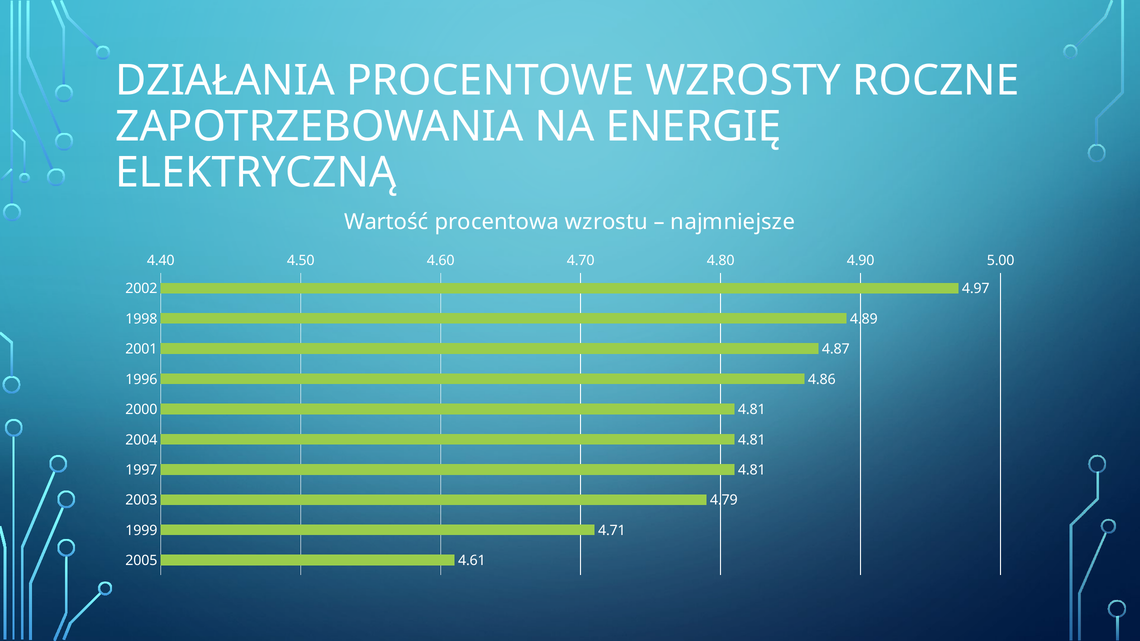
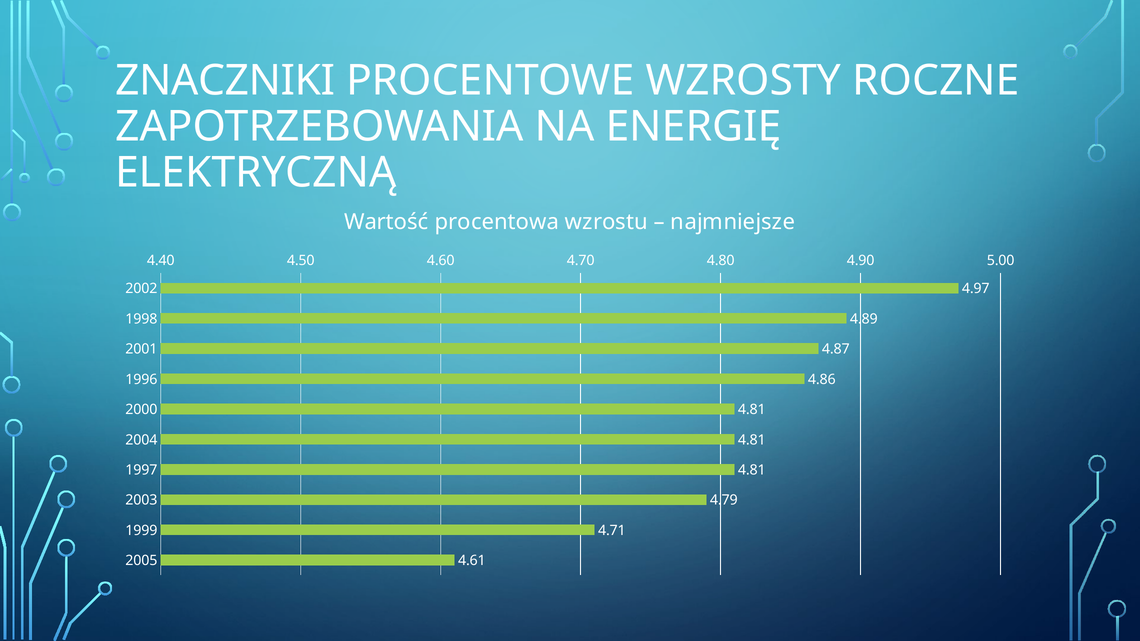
DZIAŁANIA: DZIAŁANIA -> ZNACZNIKI
